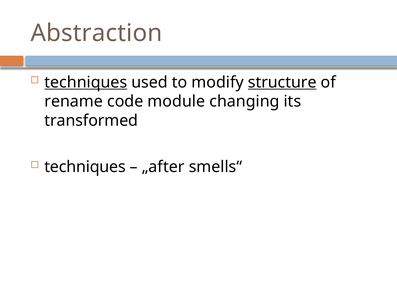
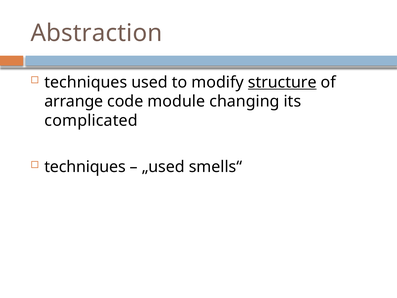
techniques at (86, 82) underline: present -> none
rename: rename -> arrange
transformed: transformed -> complicated
„after: „after -> „used
